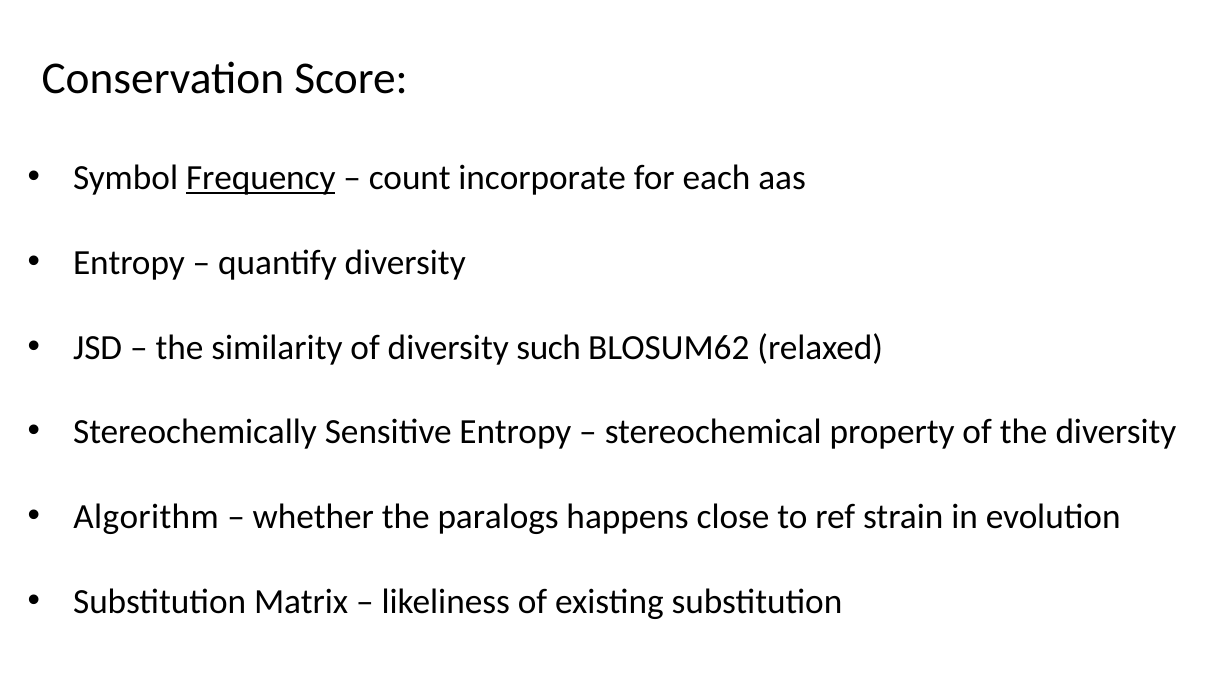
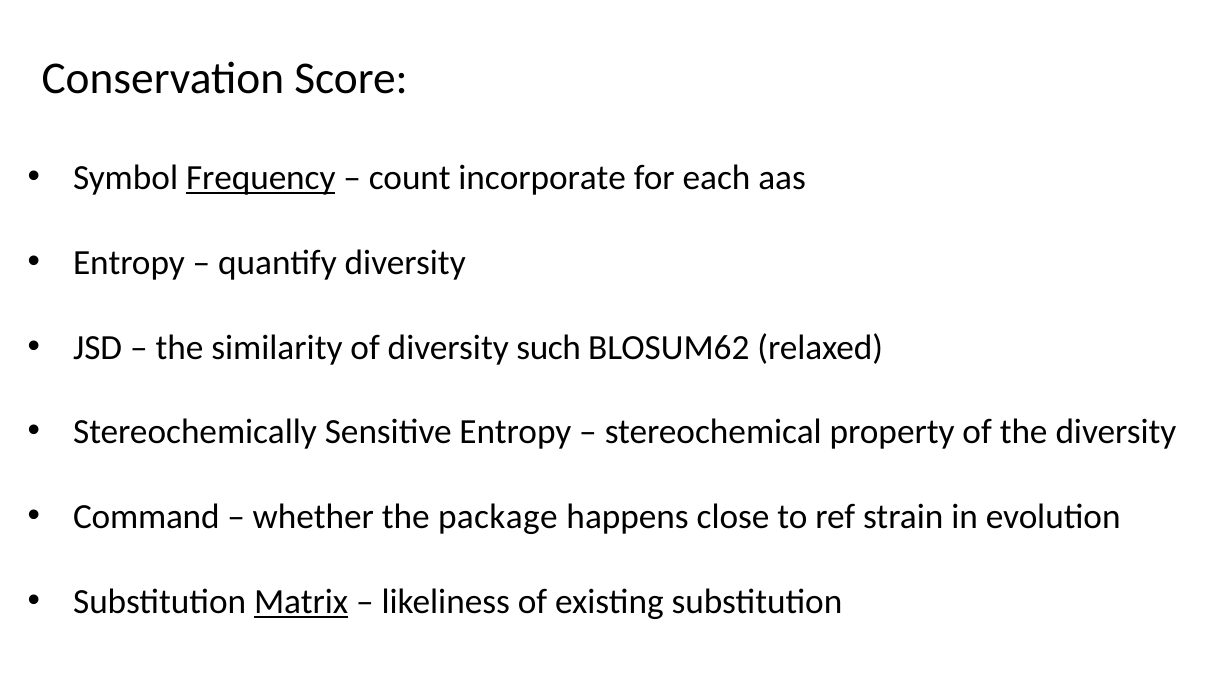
Algorithm: Algorithm -> Command
paralogs: paralogs -> package
Matrix underline: none -> present
